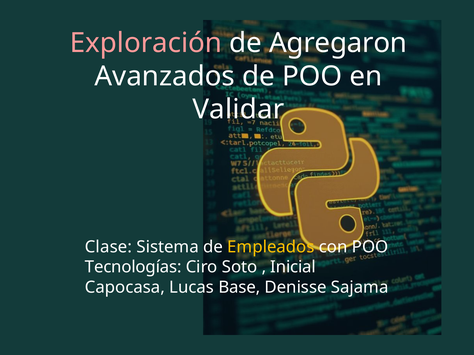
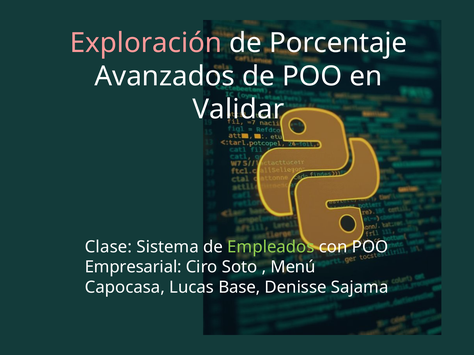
Agregaron: Agregaron -> Porcentaje
Empleados colour: yellow -> light green
Tecnologías: Tecnologías -> Empresarial
Inicial: Inicial -> Menú
